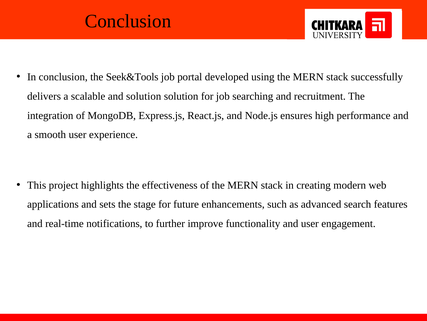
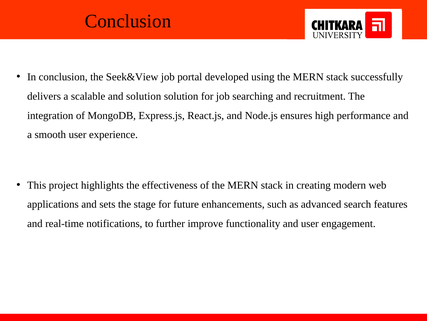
Seek&Tools: Seek&Tools -> Seek&View
